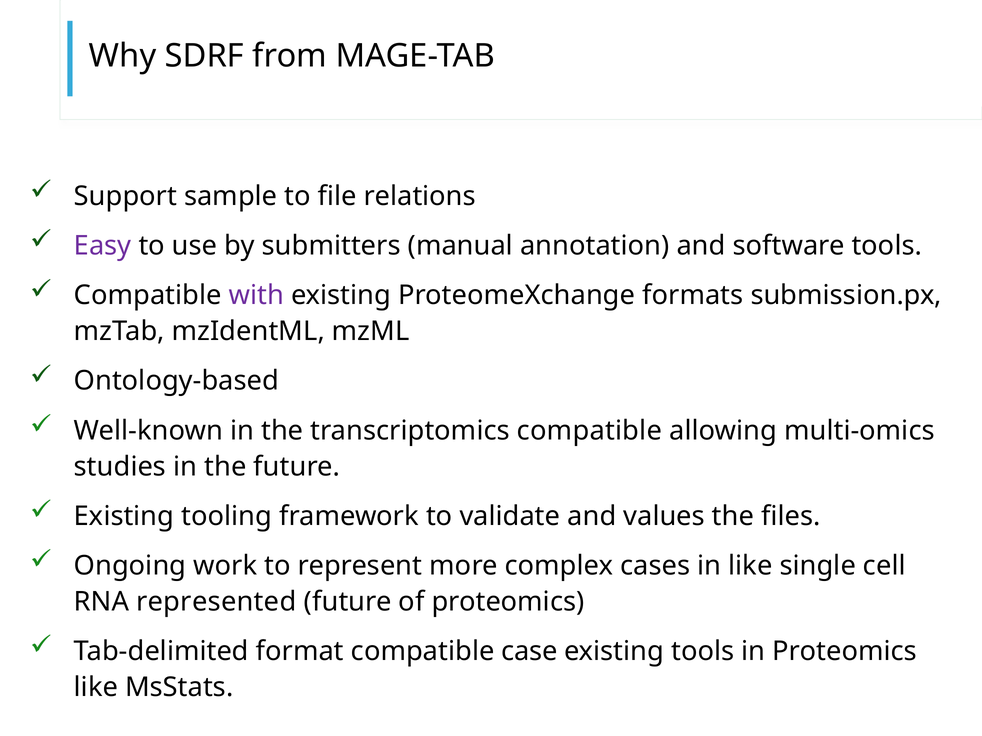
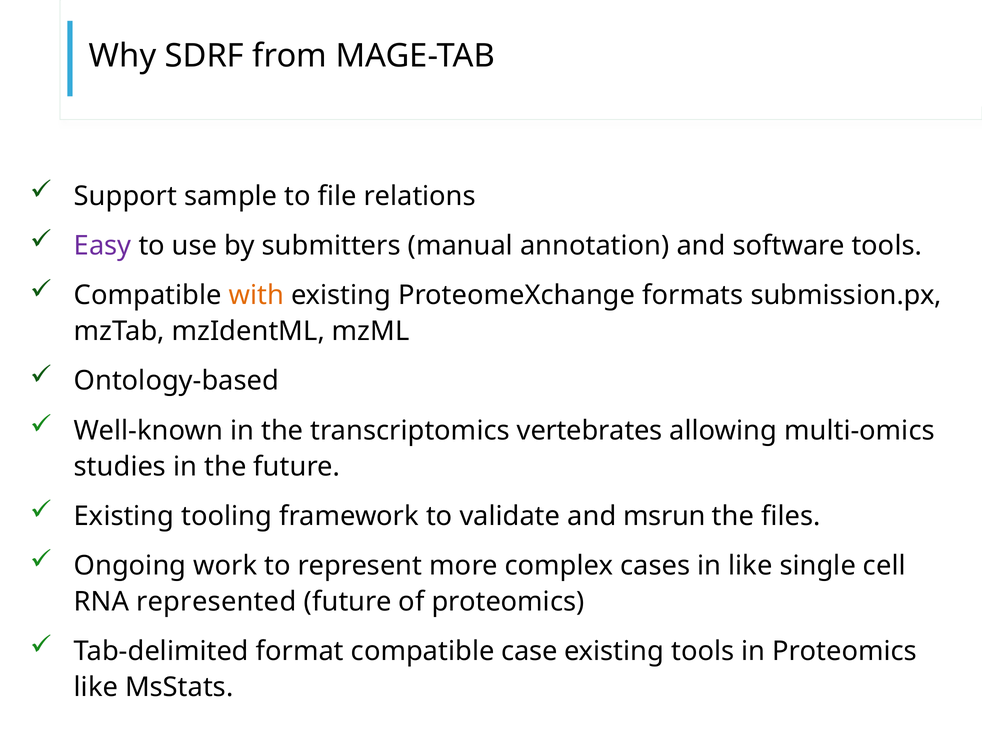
with colour: purple -> orange
transcriptomics compatible: compatible -> vertebrates
values: values -> msrun
